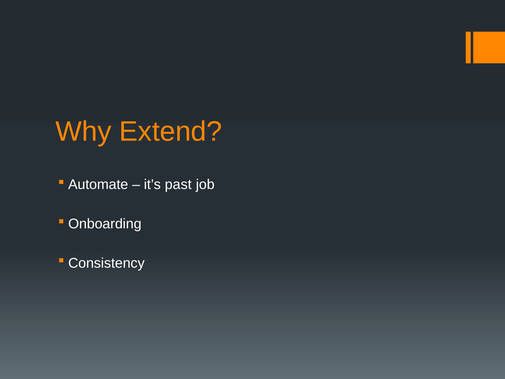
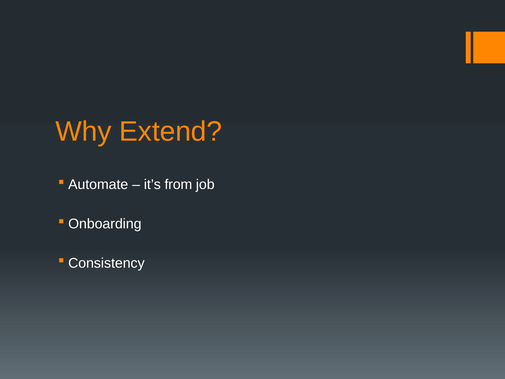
past: past -> from
